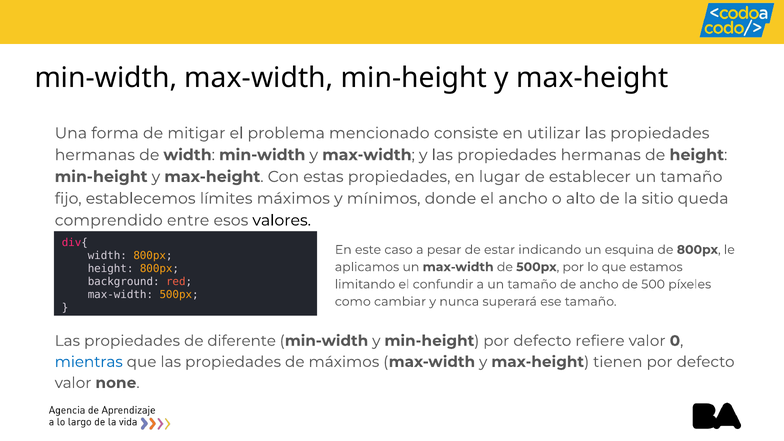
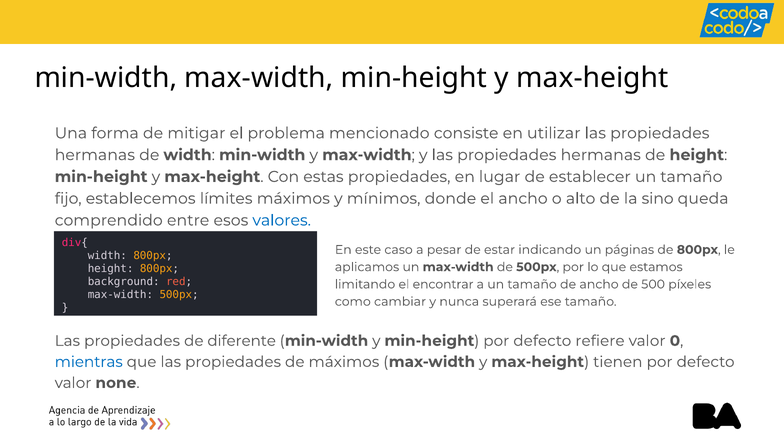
sitio: sitio -> sino
valores colour: black -> blue
esquina: esquina -> páginas
confundir: confundir -> encontrar
